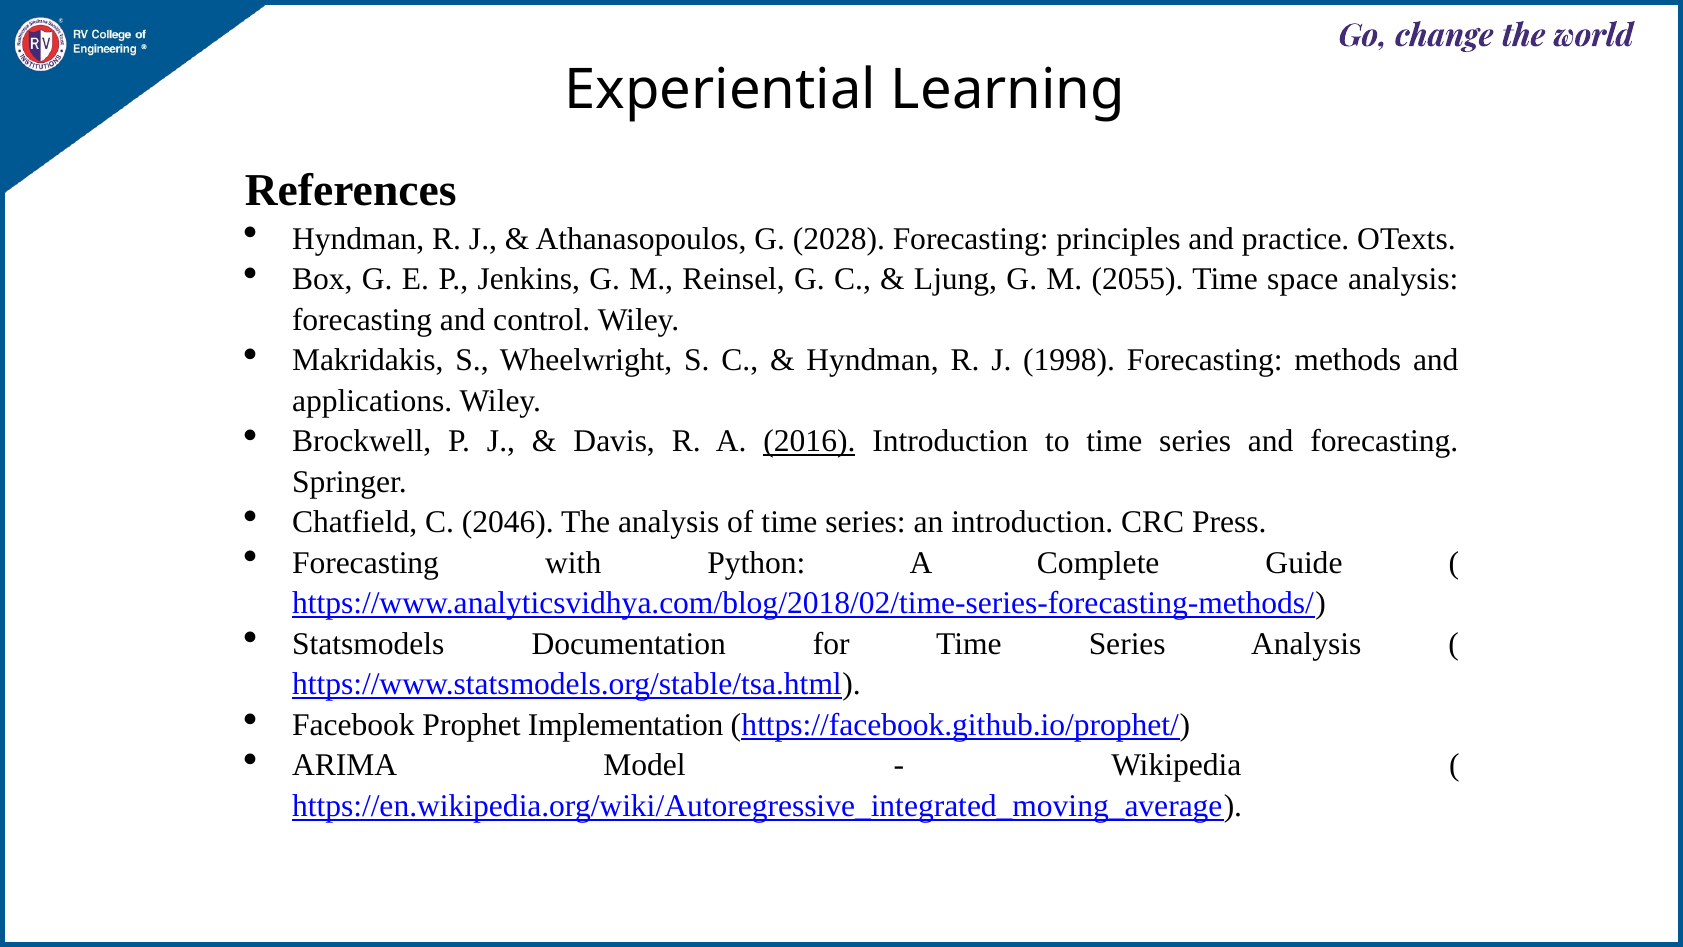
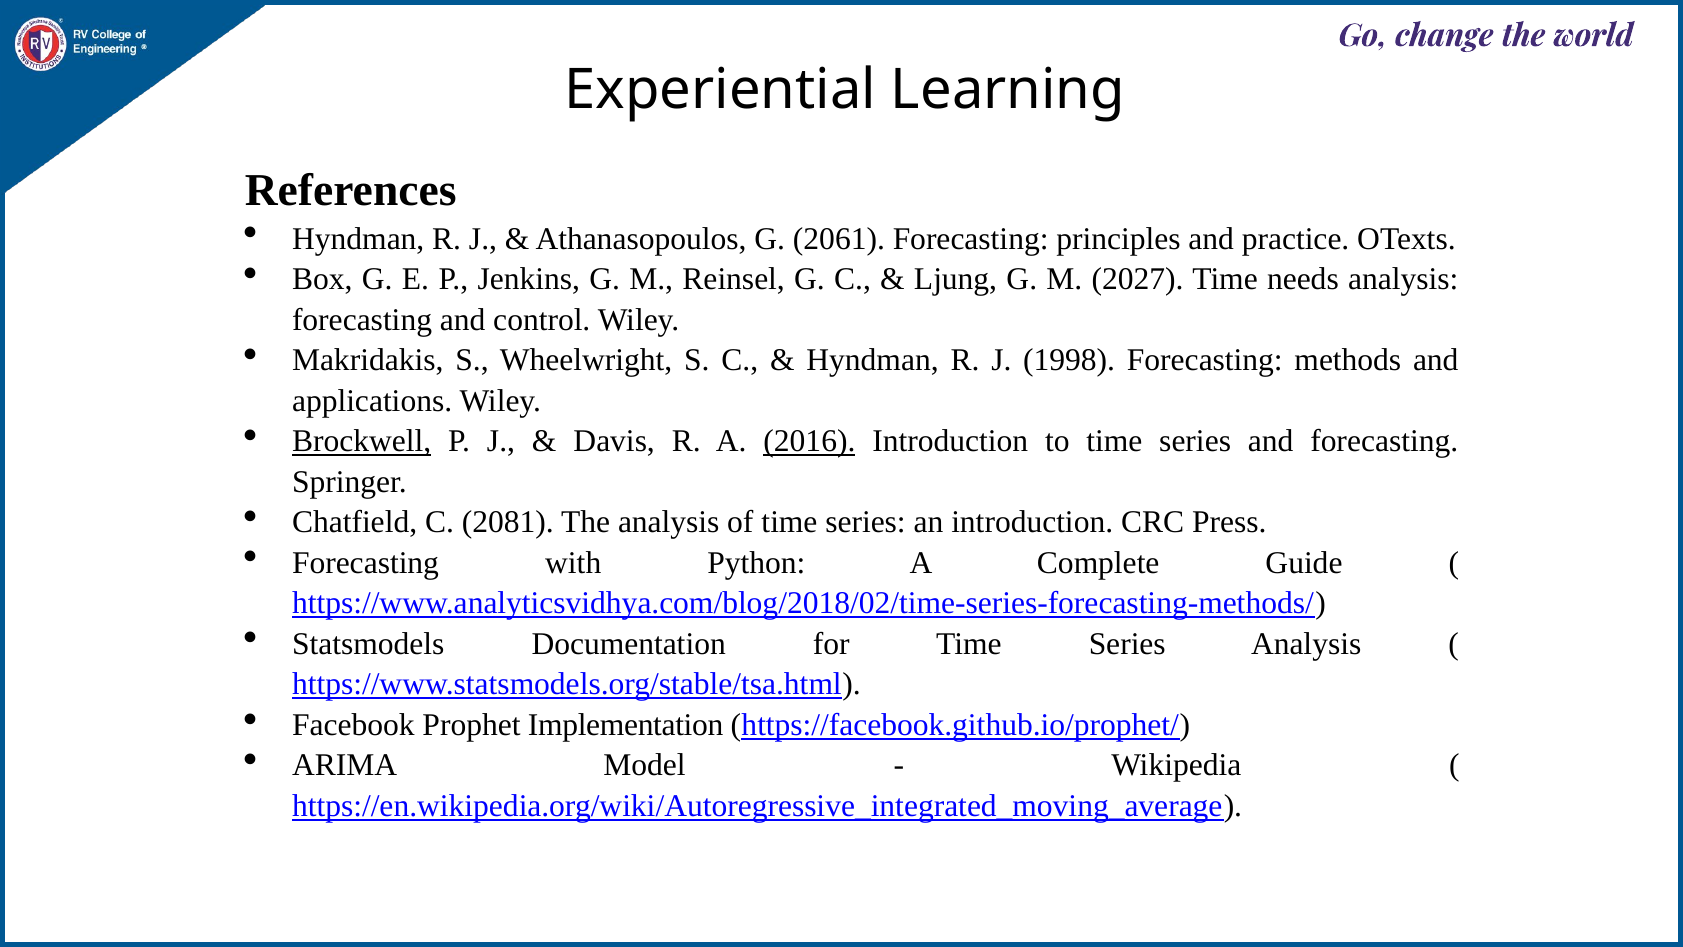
2028: 2028 -> 2061
2055: 2055 -> 2027
space: space -> needs
Brockwell underline: none -> present
2046: 2046 -> 2081
